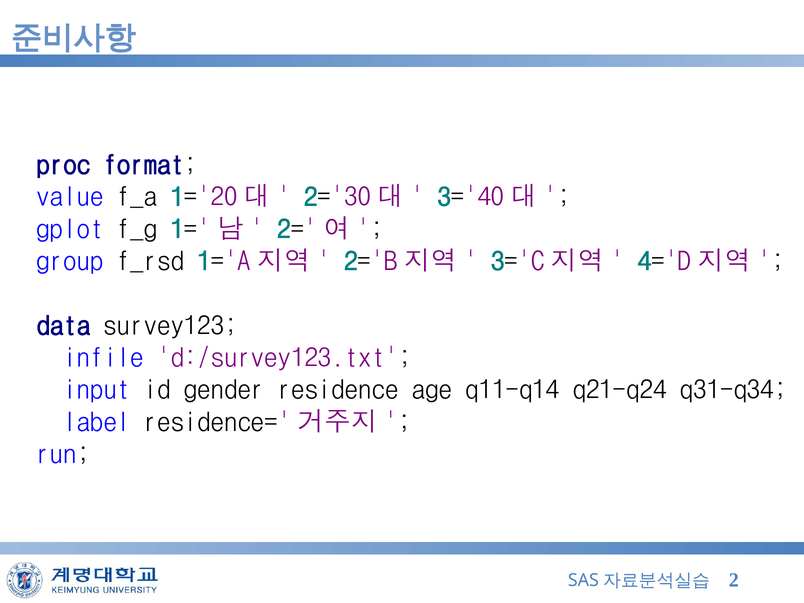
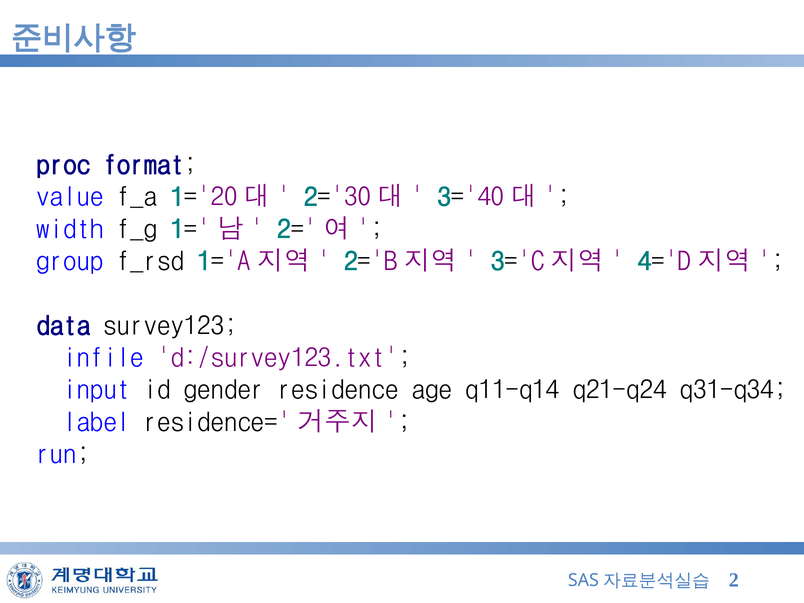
gplot: gplot -> width
